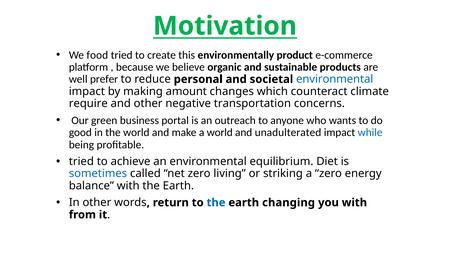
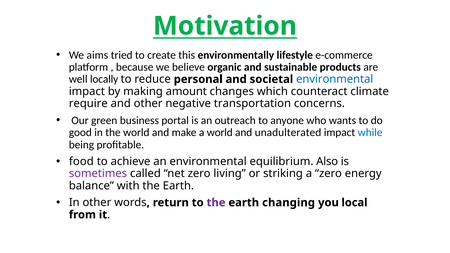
food: food -> aims
product: product -> lifestyle
prefer: prefer -> locally
tried at (81, 162): tried -> food
Diet: Diet -> Also
sometimes colour: blue -> purple
the at (216, 203) colour: blue -> purple
you with: with -> local
